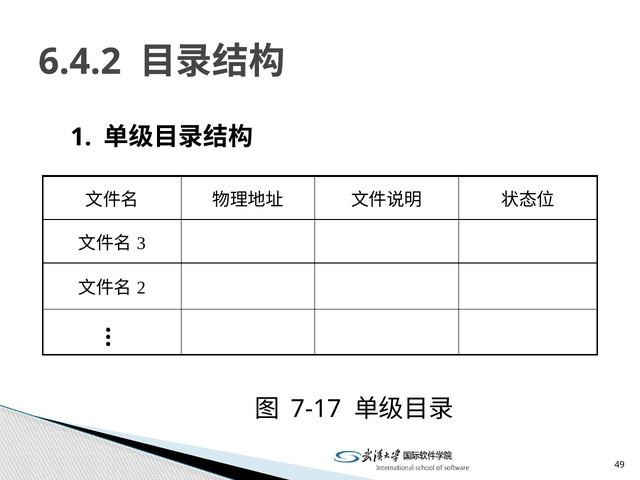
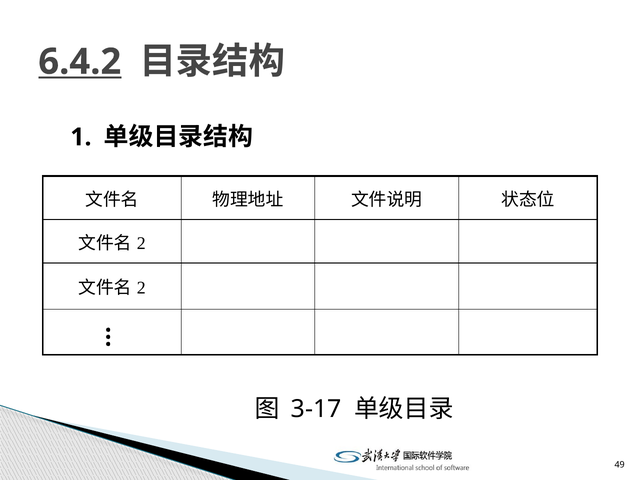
6.4.2 underline: none -> present
3 at (141, 243): 3 -> 2
7-17: 7-17 -> 3-17
